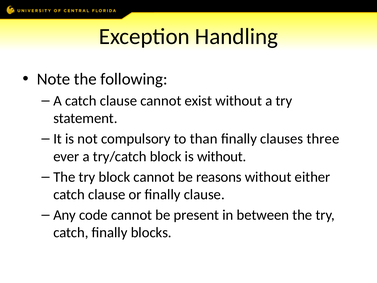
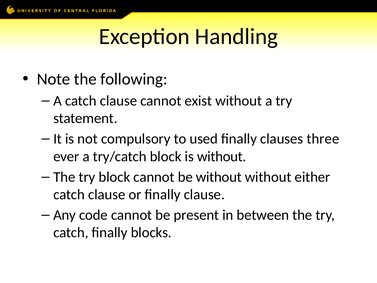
than: than -> used
be reasons: reasons -> without
